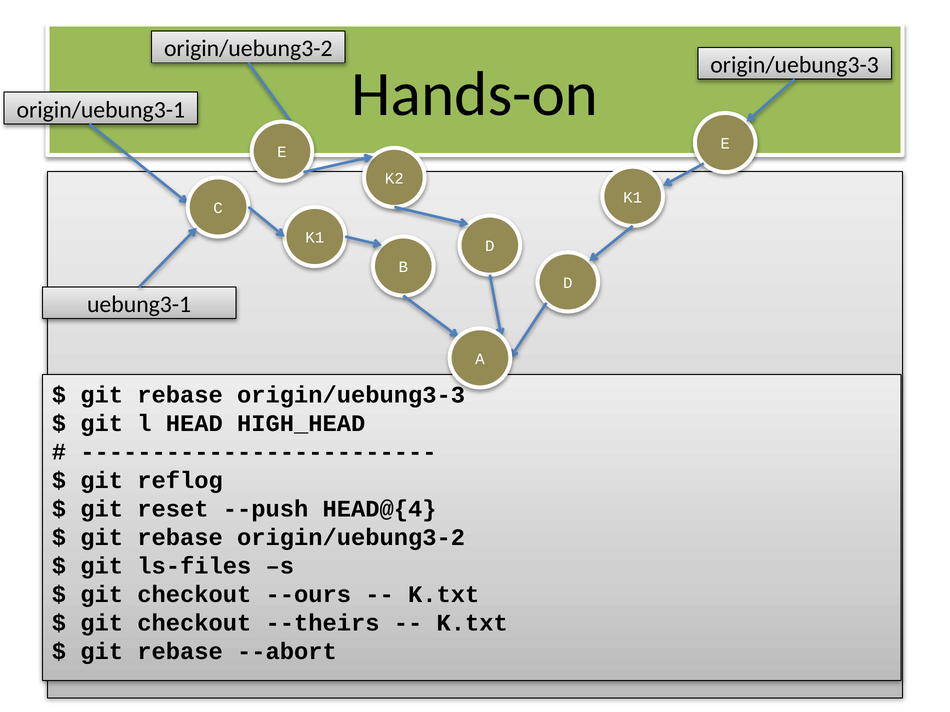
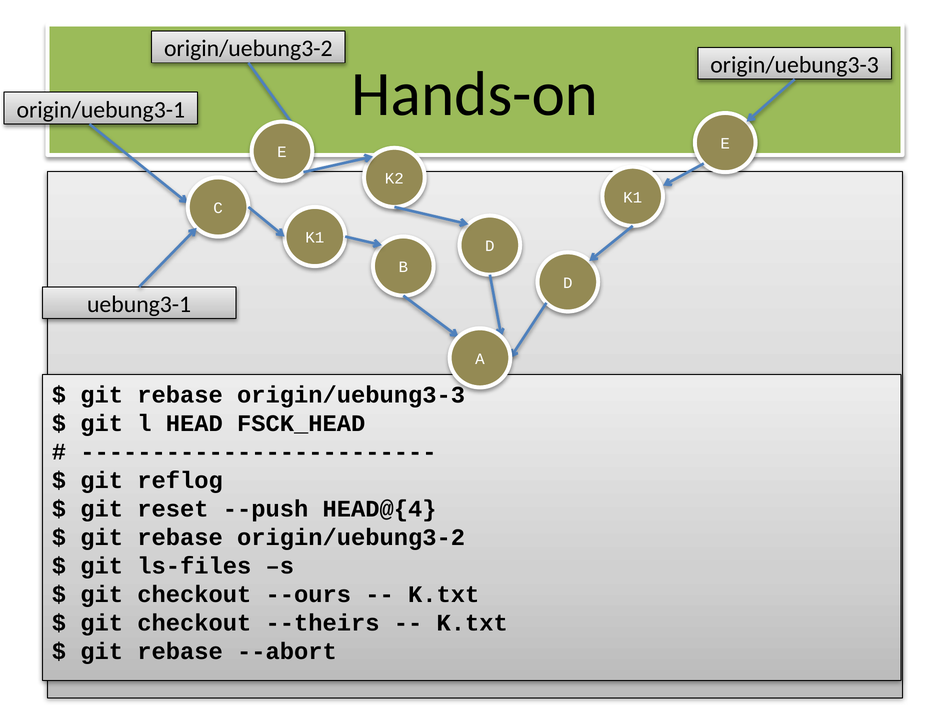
HIGH_HEAD: HIGH_HEAD -> FSCK_HEAD
